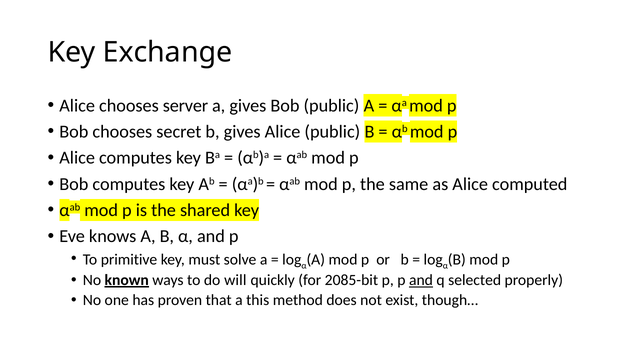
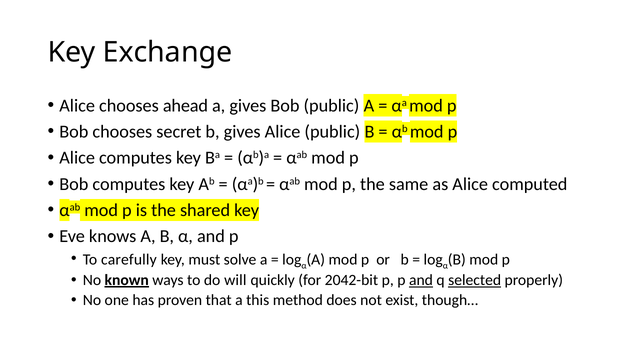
server: server -> ahead
primitive: primitive -> carefully
2085-bit: 2085-bit -> 2042-bit
selected underline: none -> present
